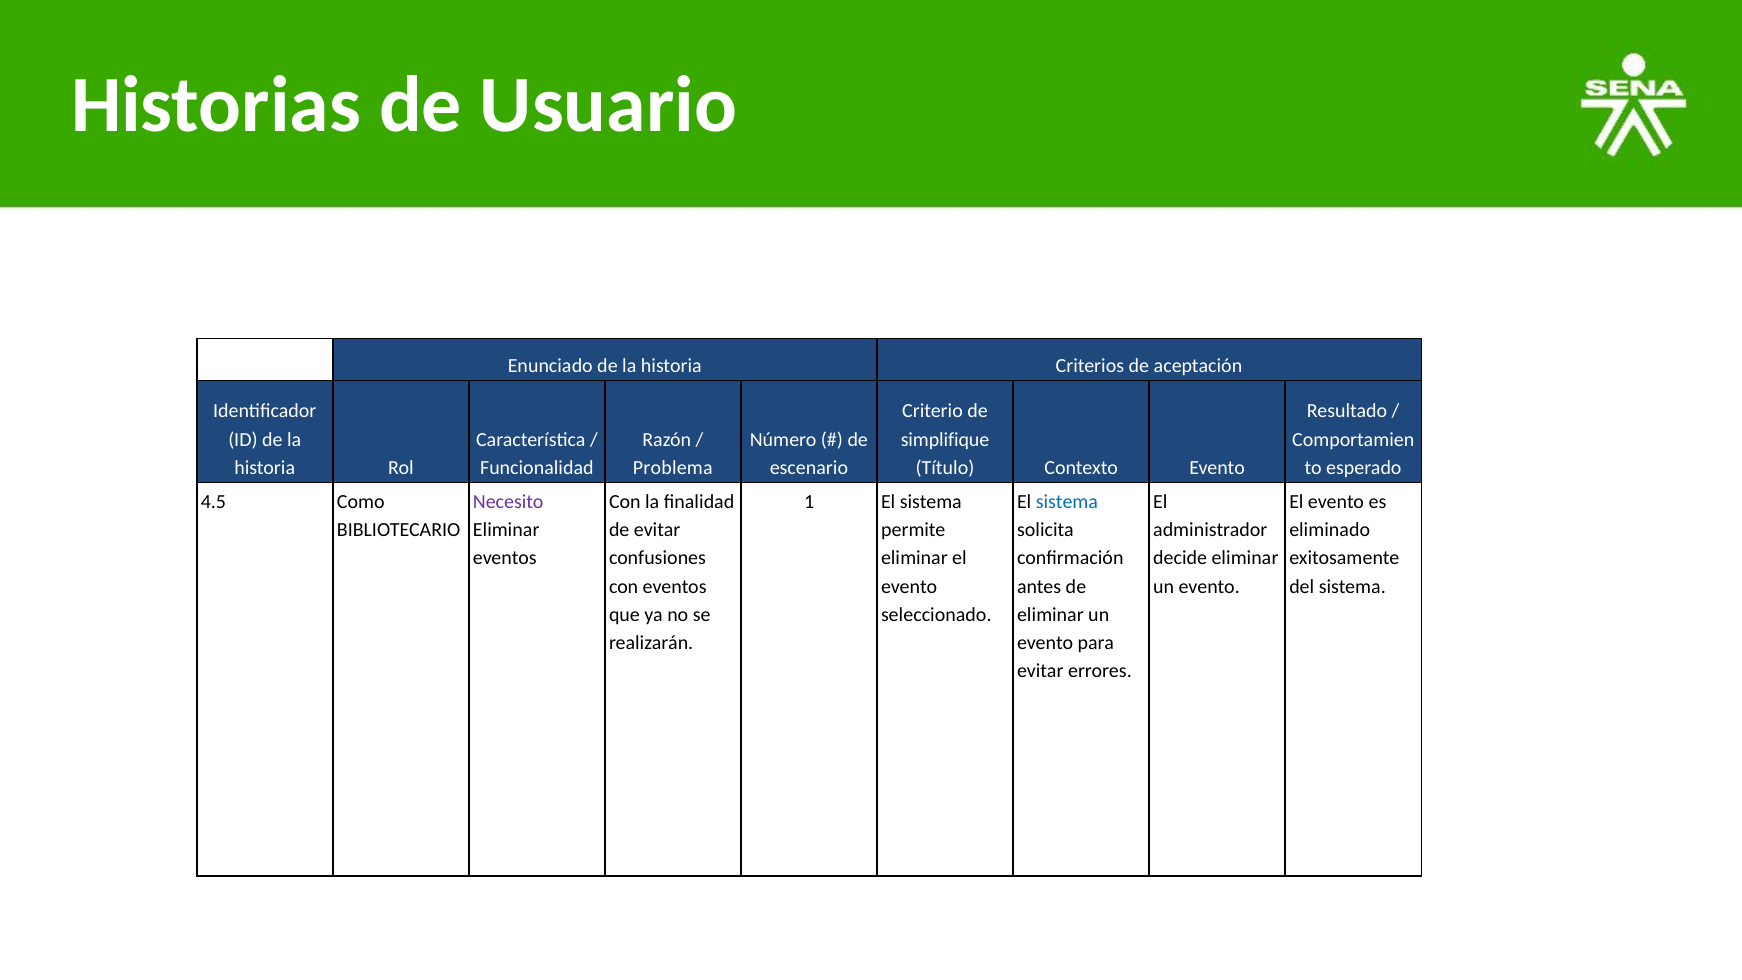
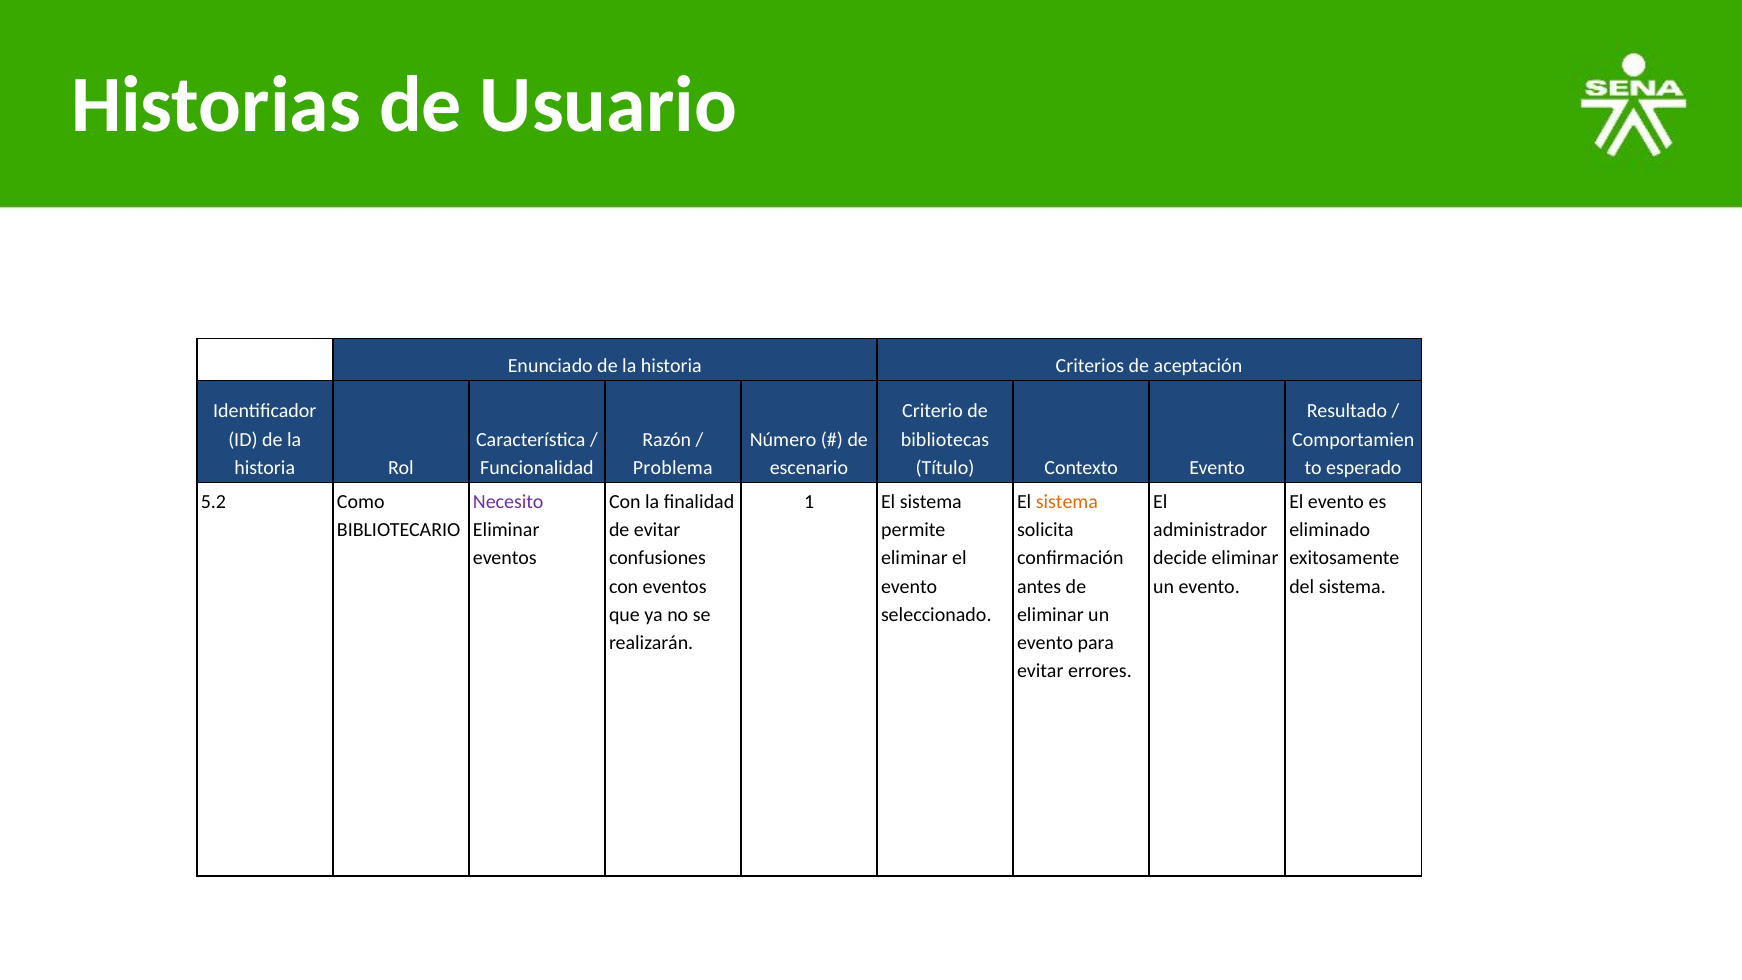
simplifique: simplifique -> bibliotecas
4.5: 4.5 -> 5.2
sistema at (1067, 502) colour: blue -> orange
